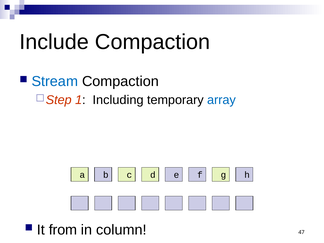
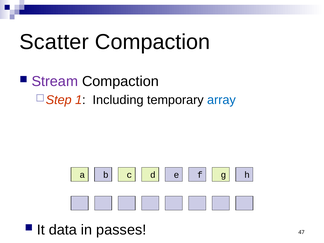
Include: Include -> Scatter
Stream colour: blue -> purple
from: from -> data
column: column -> passes
